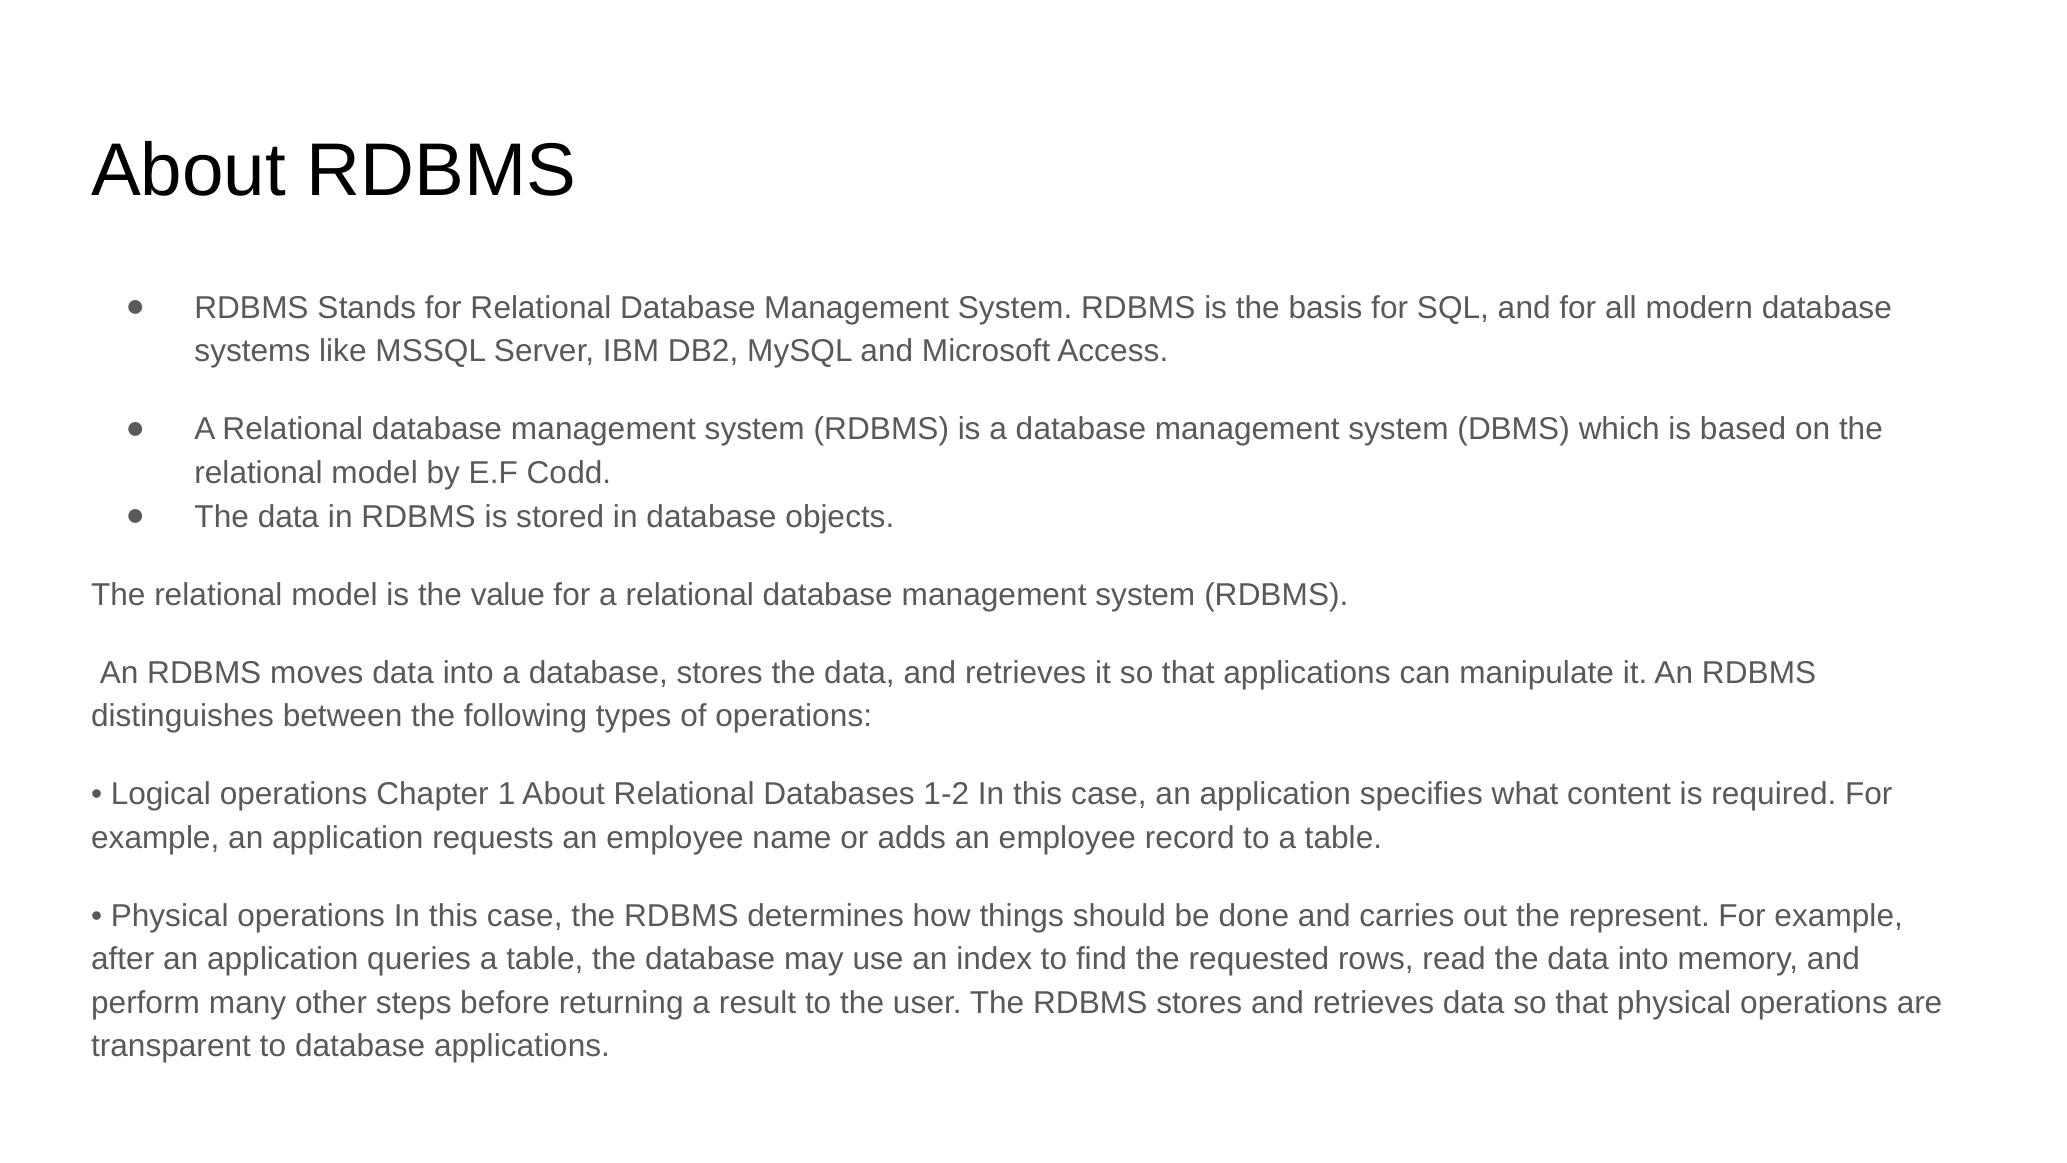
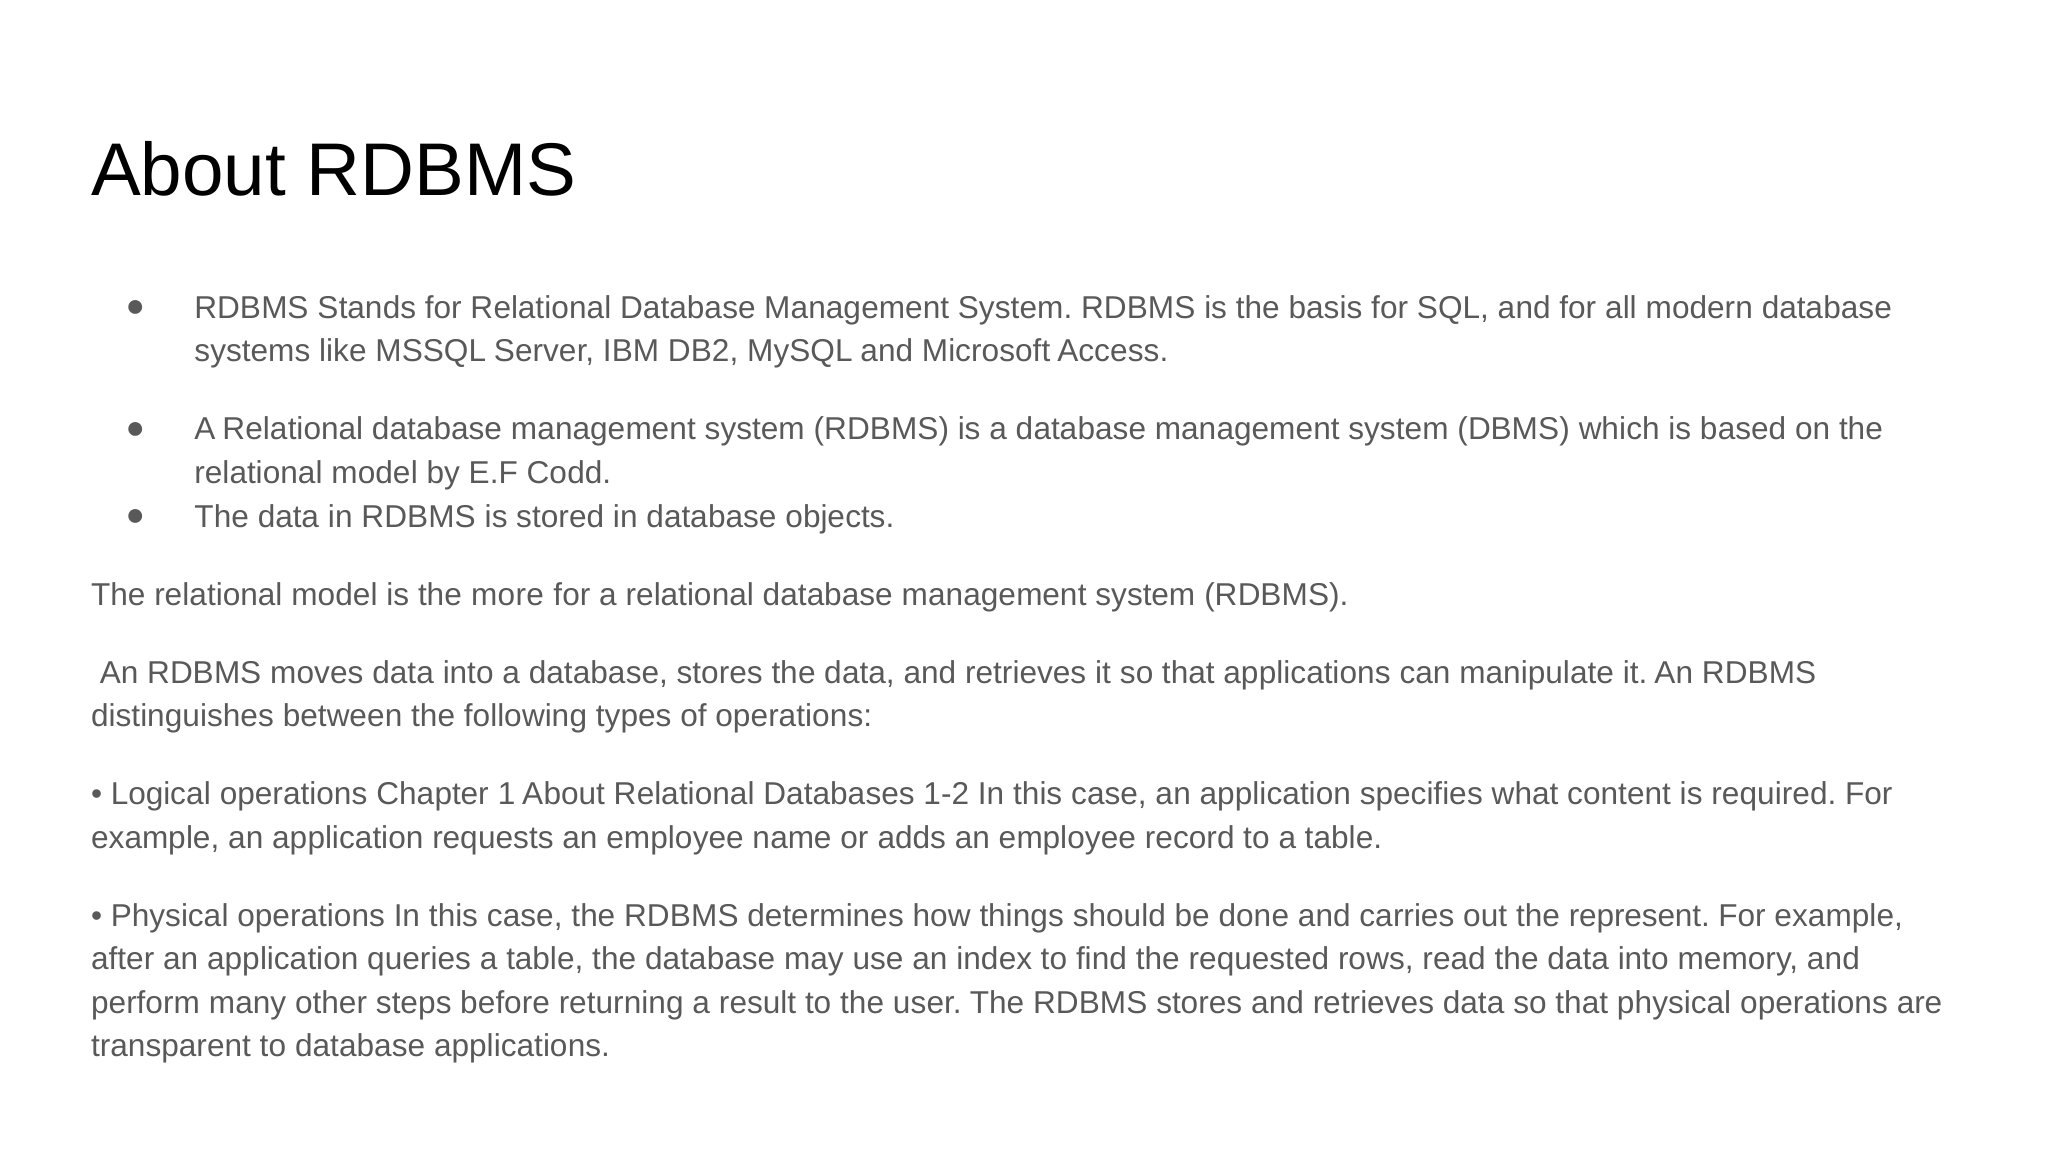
value: value -> more
